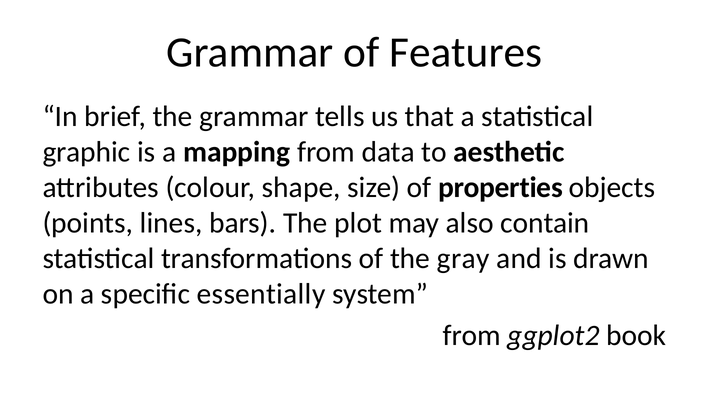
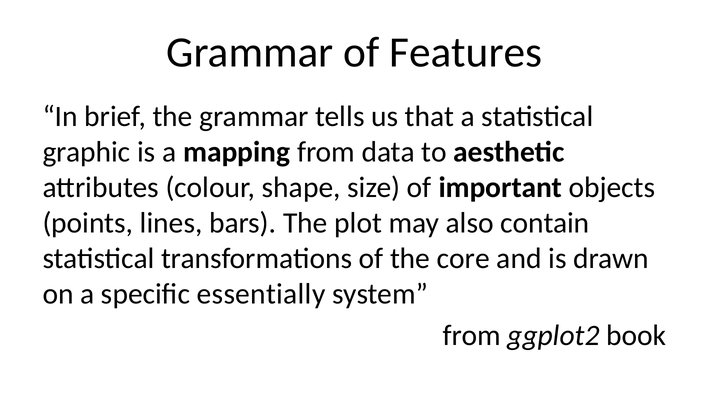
properties: properties -> important
gray: gray -> core
